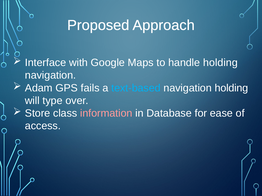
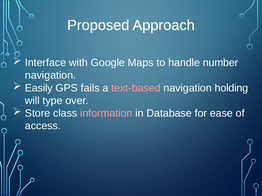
handle holding: holding -> number
Adam: Adam -> Easily
text-based colour: light blue -> pink
